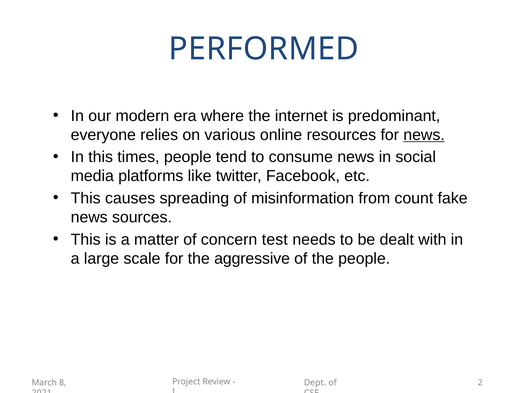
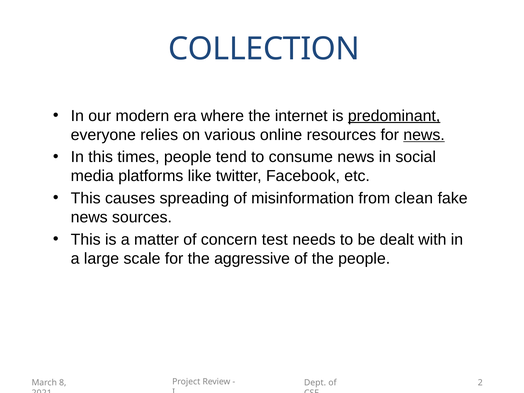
PERFORMED: PERFORMED -> COLLECTION
predominant underline: none -> present
count: count -> clean
